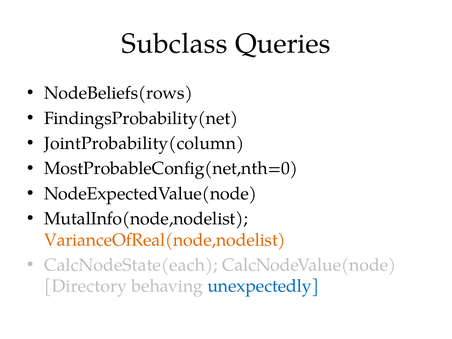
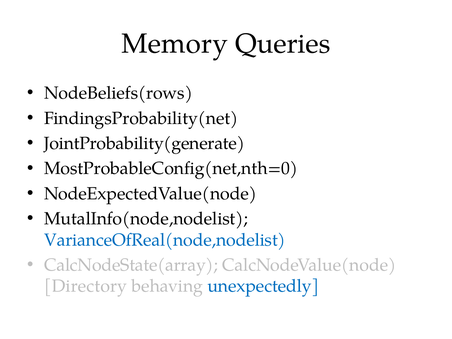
Subclass: Subclass -> Memory
JointProbability(column: JointProbability(column -> JointProbability(generate
VarianceOfReal(node,nodelist colour: orange -> blue
CalcNodeState(each: CalcNodeState(each -> CalcNodeState(array
